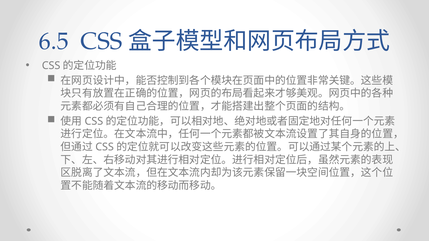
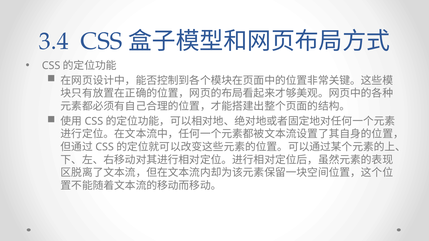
6.5: 6.5 -> 3.4
